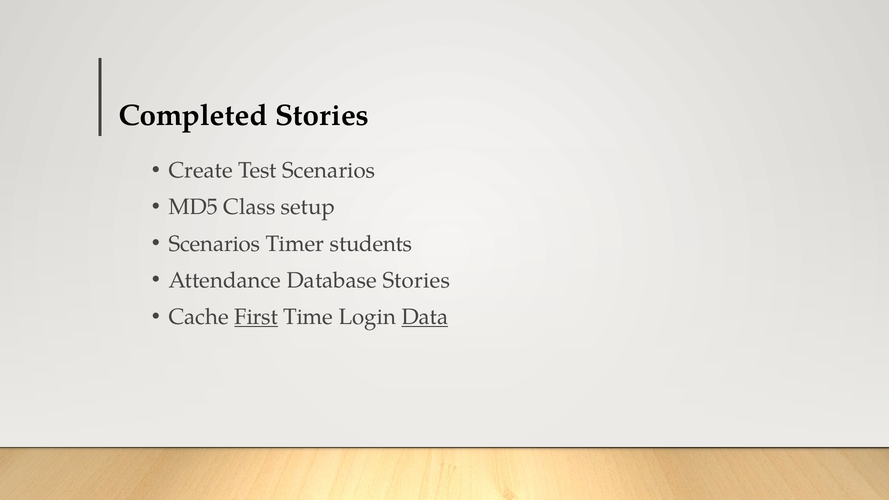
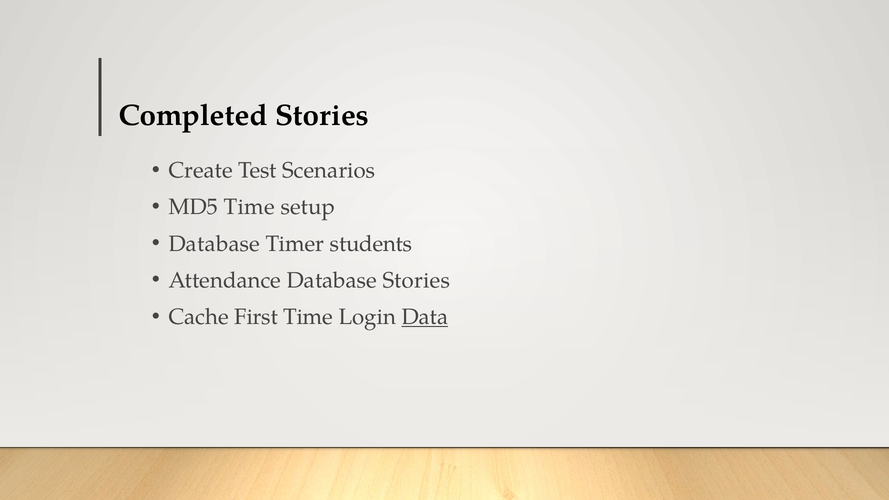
MD5 Class: Class -> Time
Scenarios at (214, 244): Scenarios -> Database
First underline: present -> none
